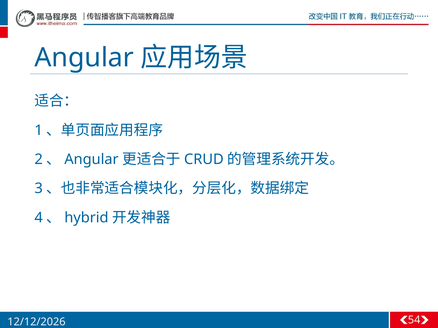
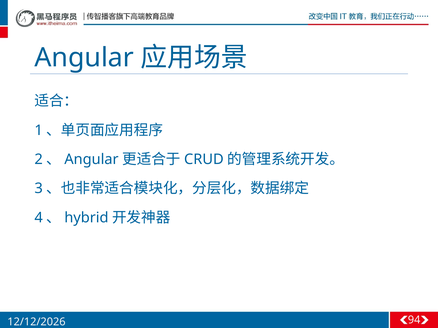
54: 54 -> 94
